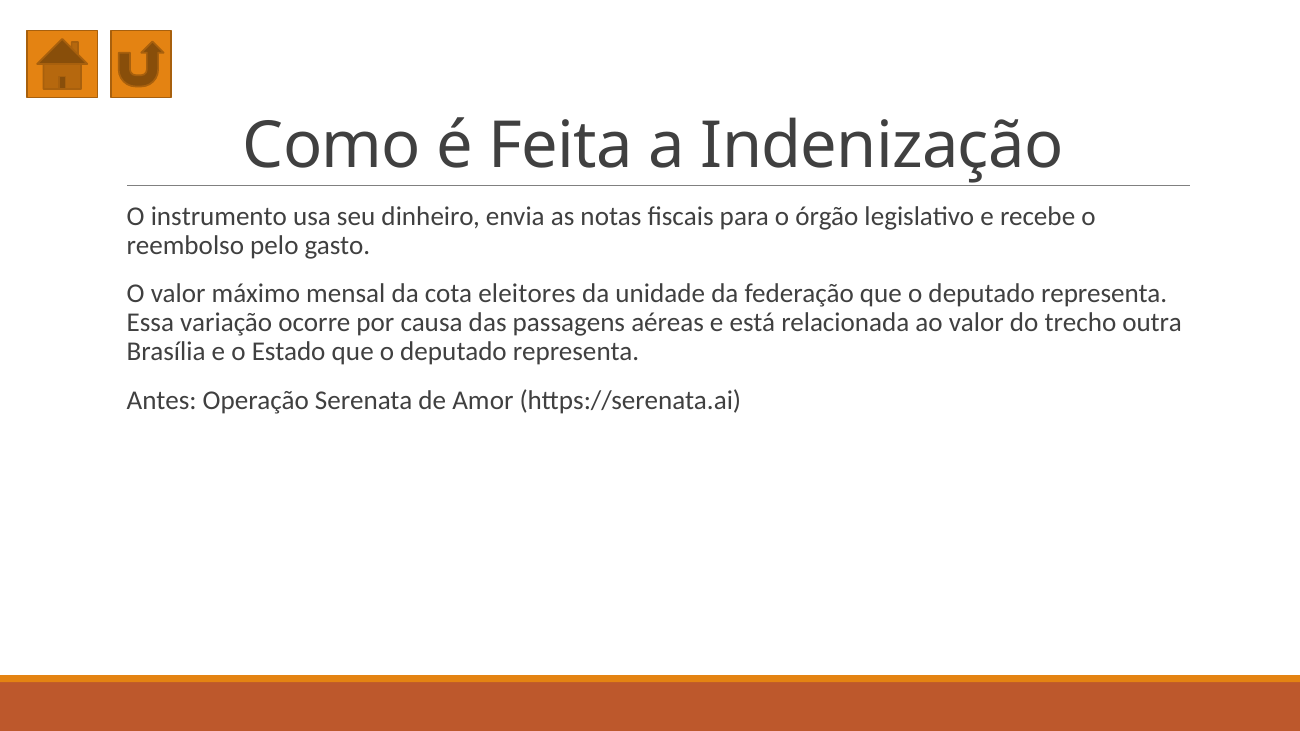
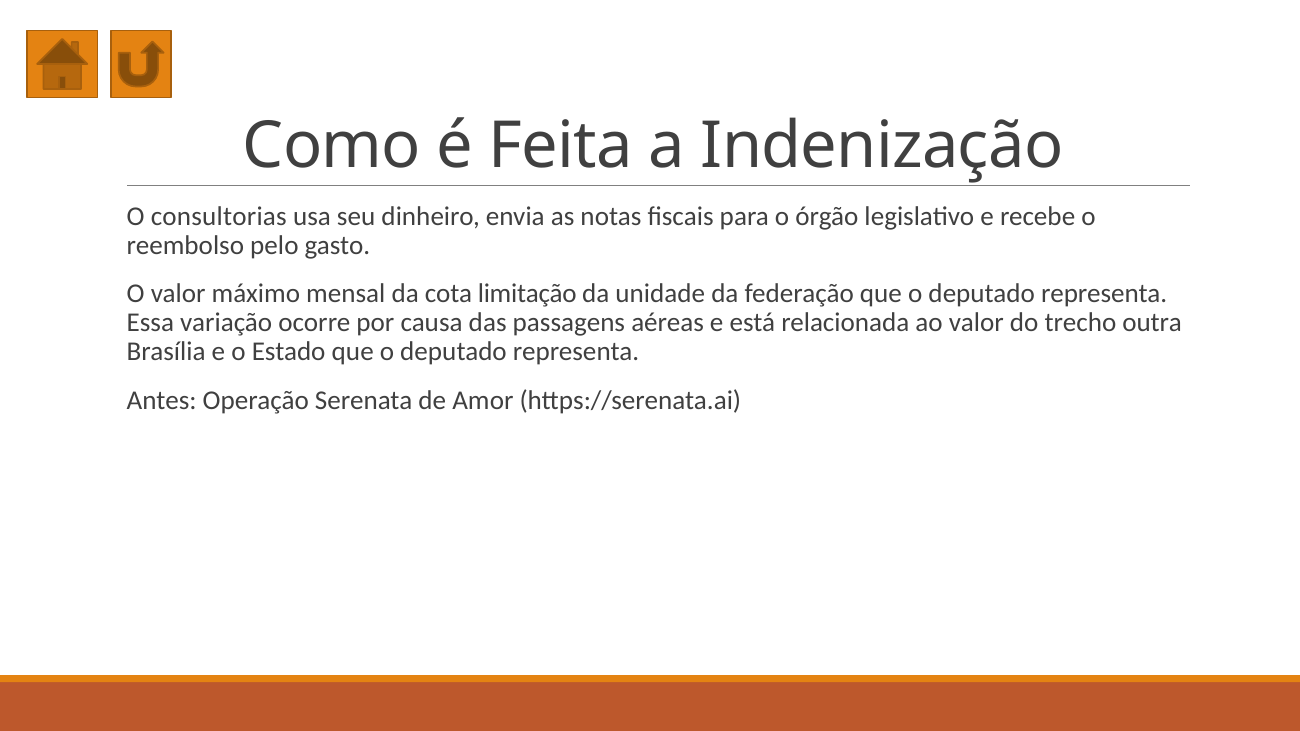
instrumento: instrumento -> consultorias
eleitores: eleitores -> limitação
